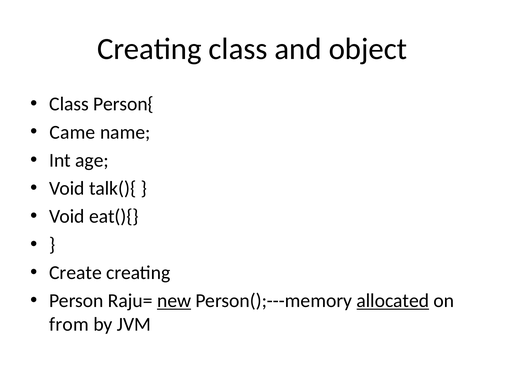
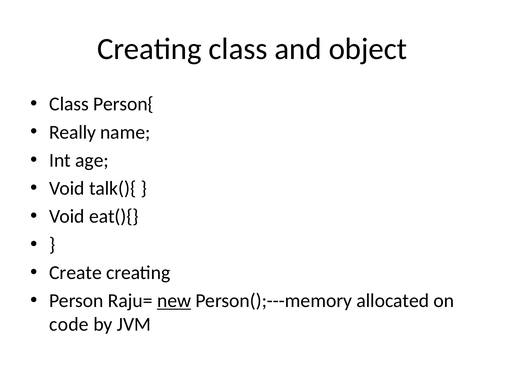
Came: Came -> Really
allocated underline: present -> none
from: from -> code
